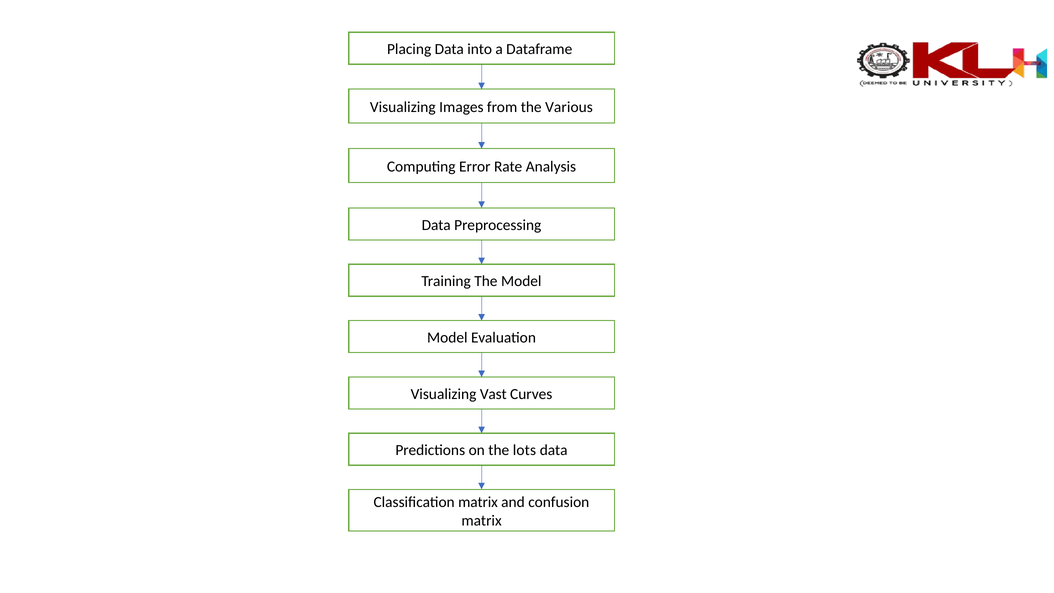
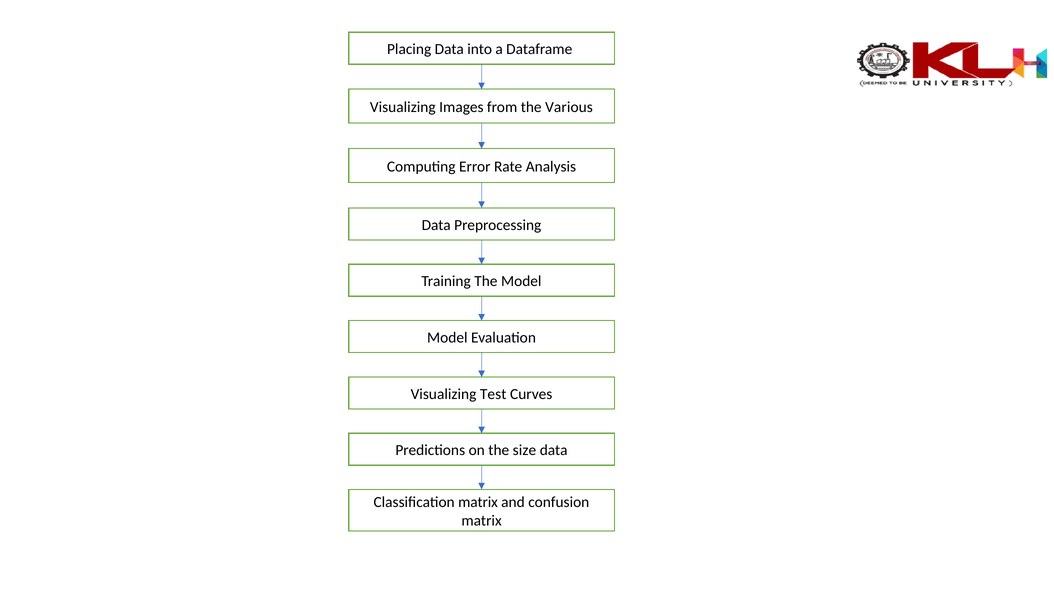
Vast: Vast -> Test
lots: lots -> size
